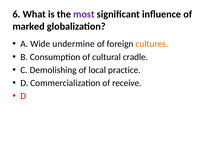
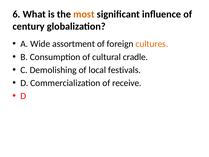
most colour: purple -> orange
marked: marked -> century
undermine: undermine -> assortment
practice: practice -> festivals
